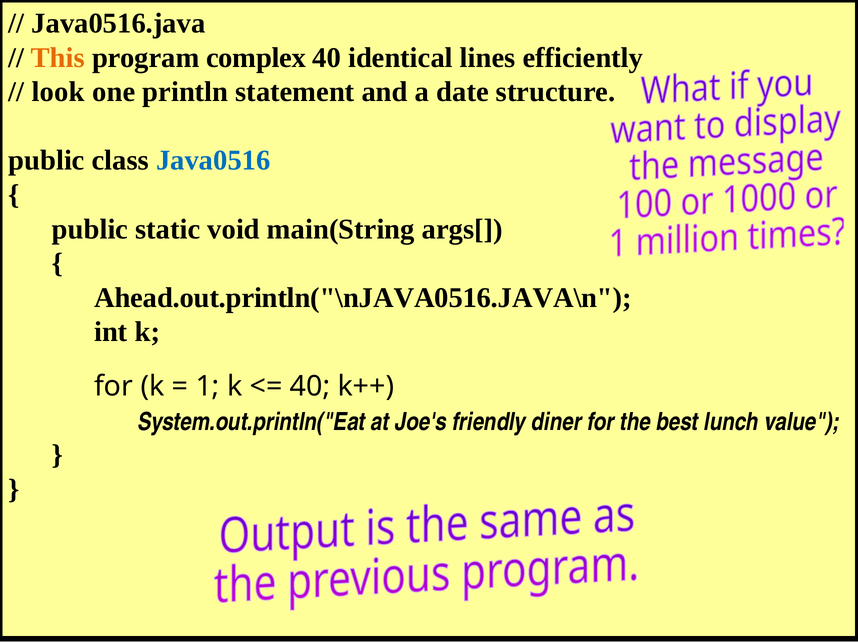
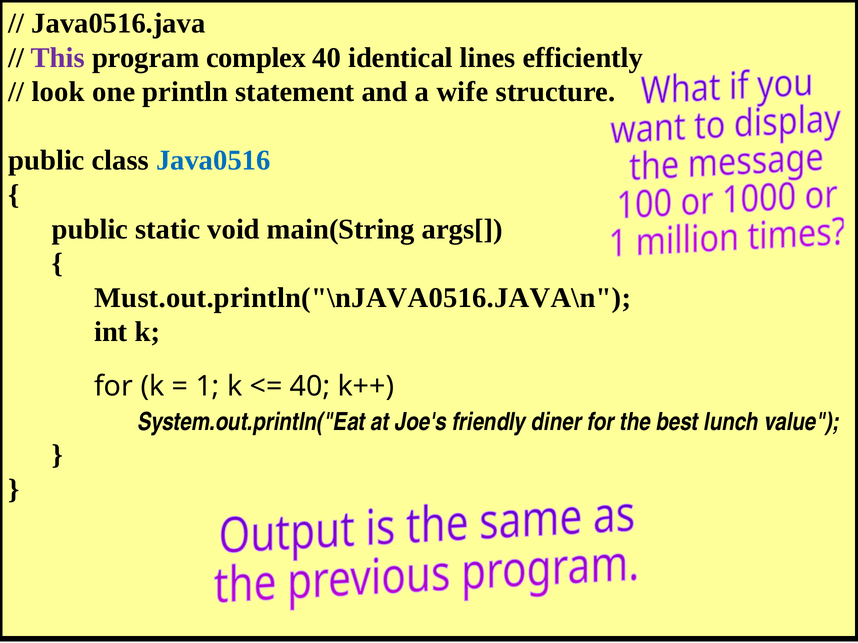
This colour: orange -> purple
date: date -> wife
Ahead.out.println("\nJAVA0516.JAVA\n: Ahead.out.println("\nJAVA0516.JAVA\n -> Must.out.println("\nJAVA0516.JAVA\n
